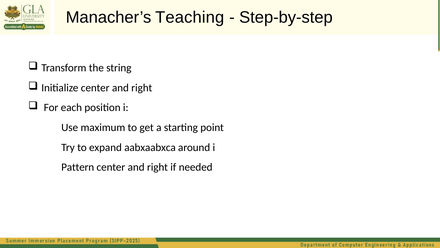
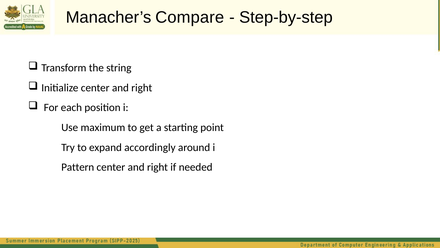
Teaching: Teaching -> Compare
aabxaabxca: aabxaabxca -> accordingly
